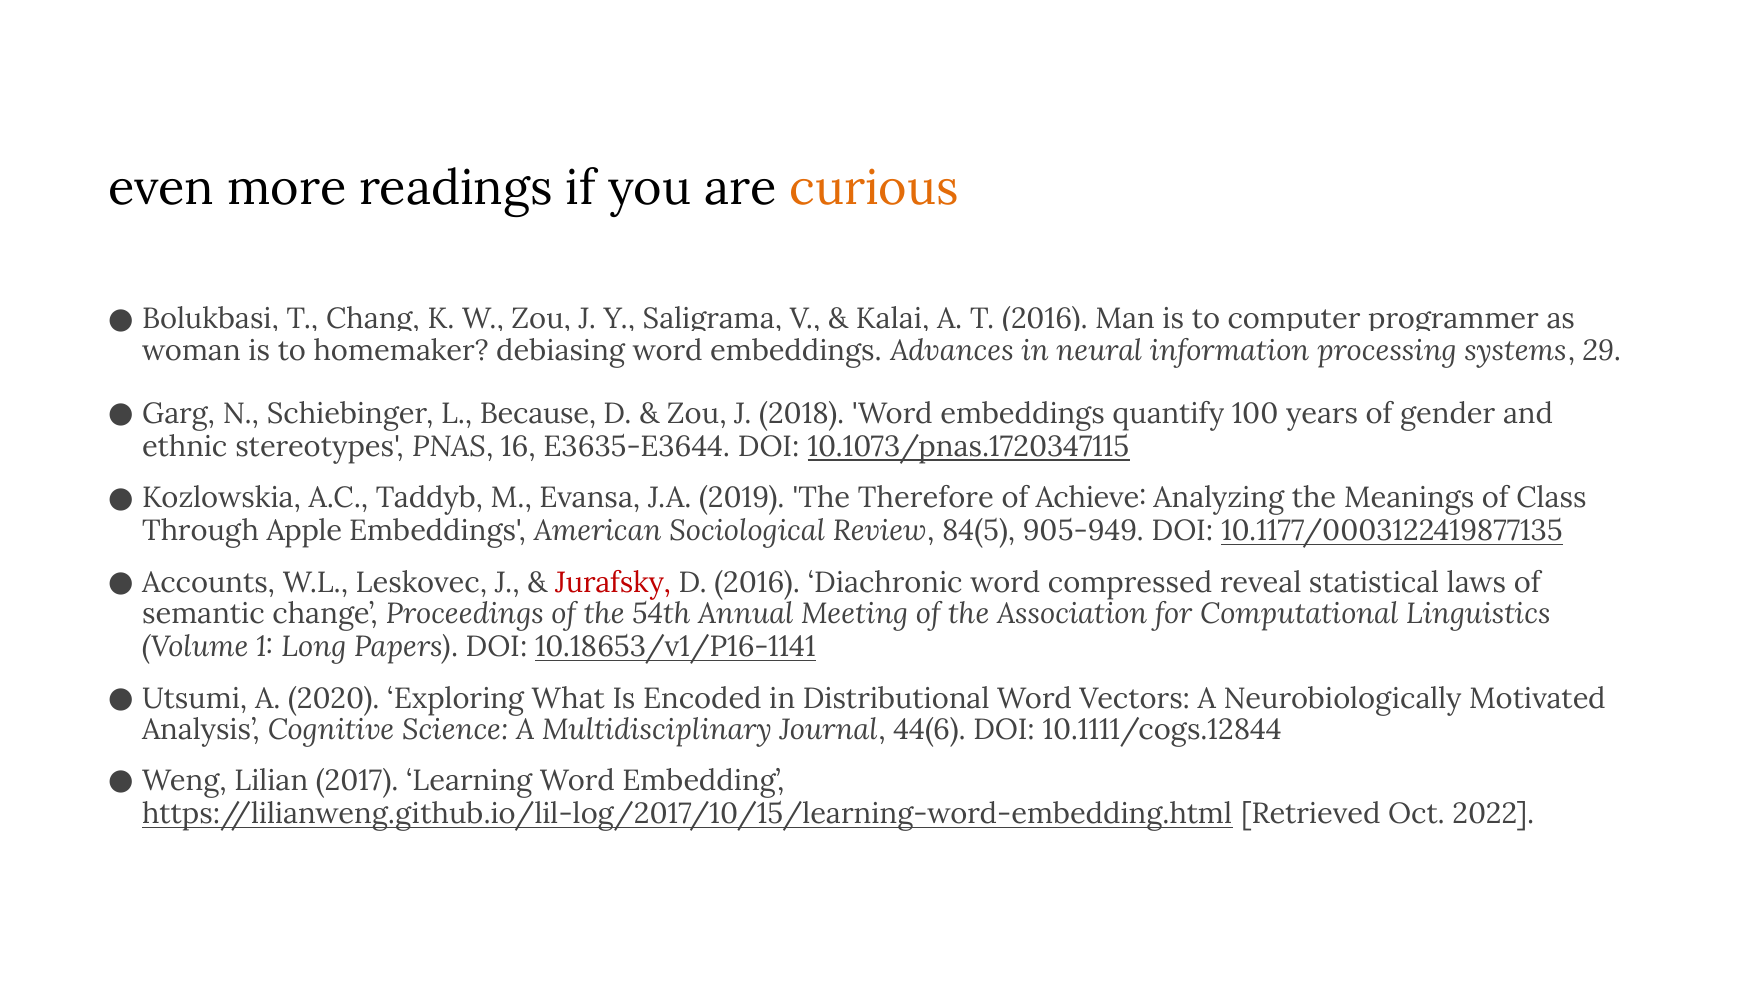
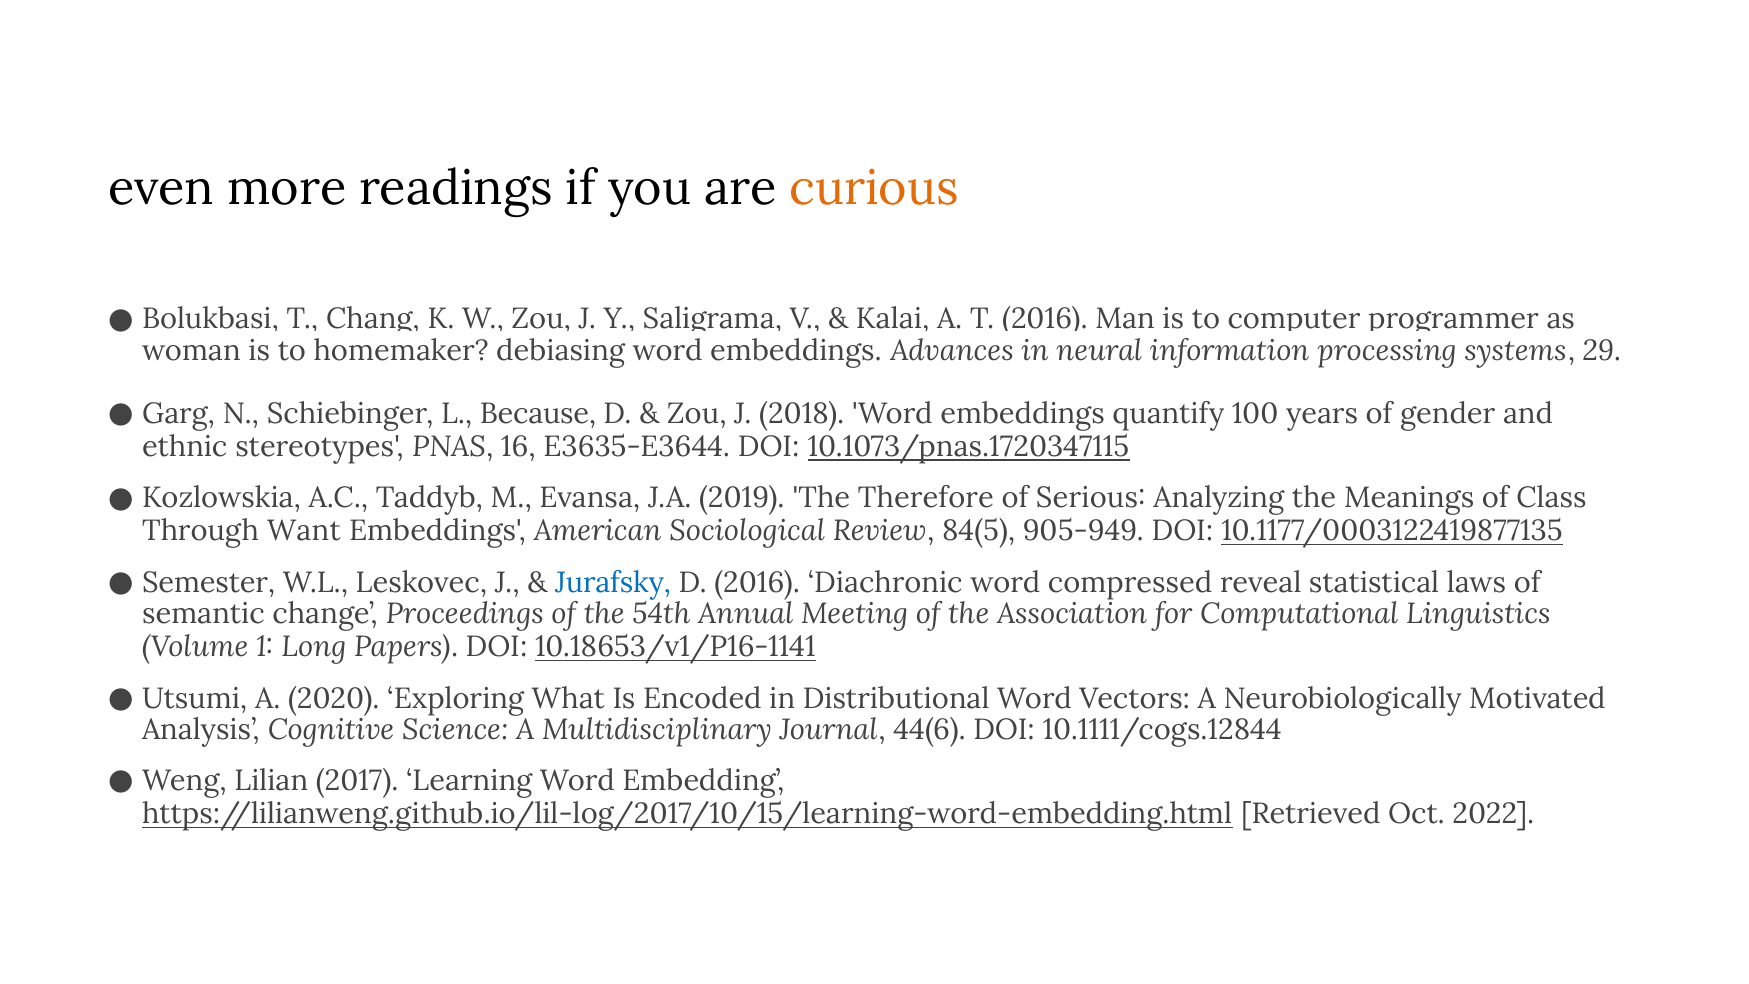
Achieve: Achieve -> Serious
Apple: Apple -> Want
Accounts: Accounts -> Semester
Jurafsky colour: red -> blue
